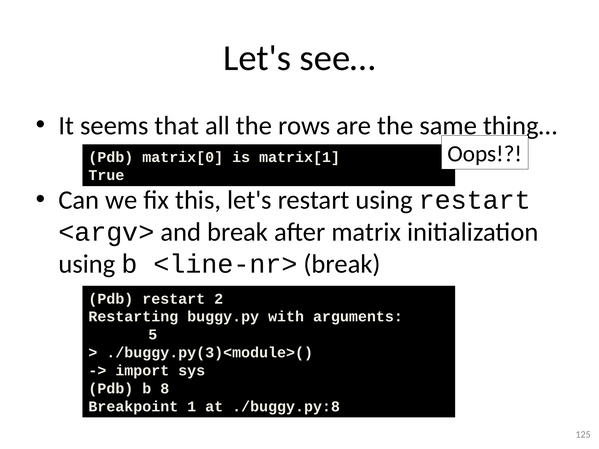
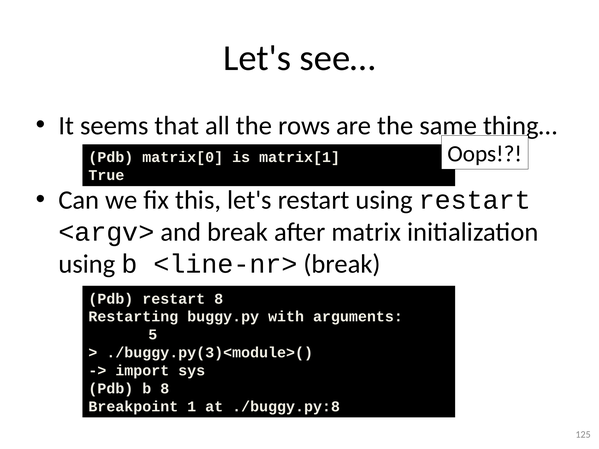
restart 2: 2 -> 8
